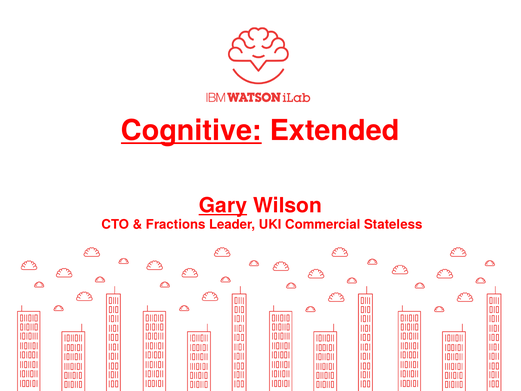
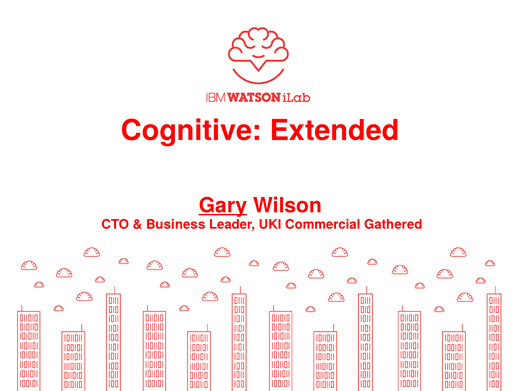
Cognitive underline: present -> none
Fractions: Fractions -> Business
Stateless: Stateless -> Gathered
